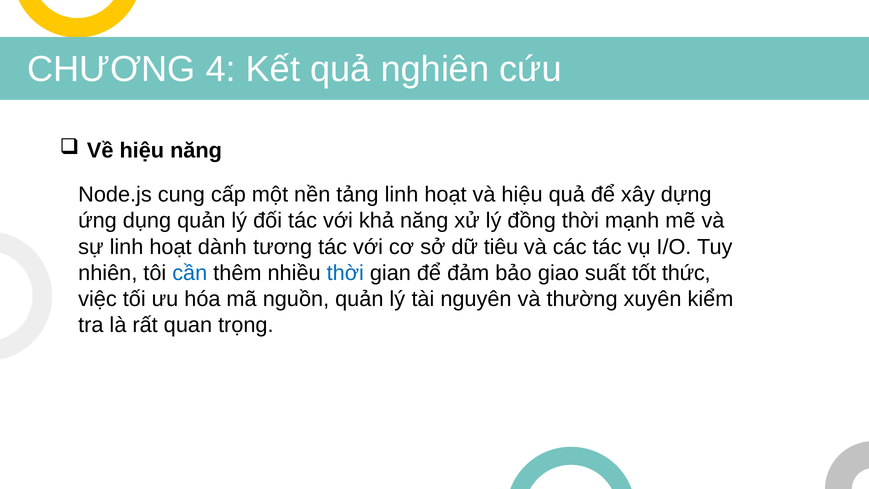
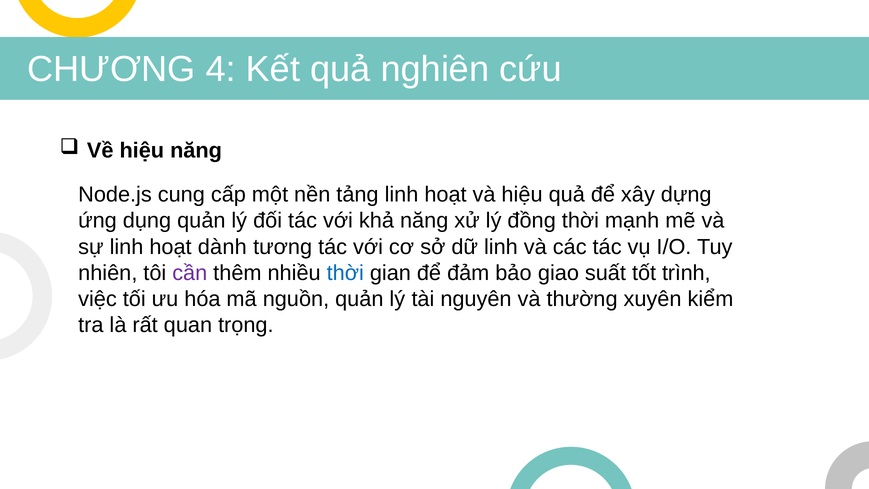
dữ tiêu: tiêu -> linh
cần colour: blue -> purple
thức: thức -> trình
